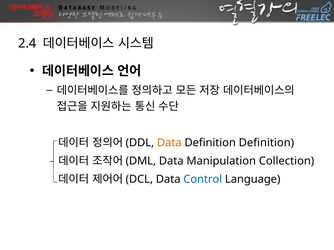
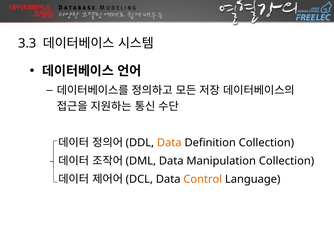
2.4: 2.4 -> 3.3
Definition Definition: Definition -> Collection
Control colour: blue -> orange
